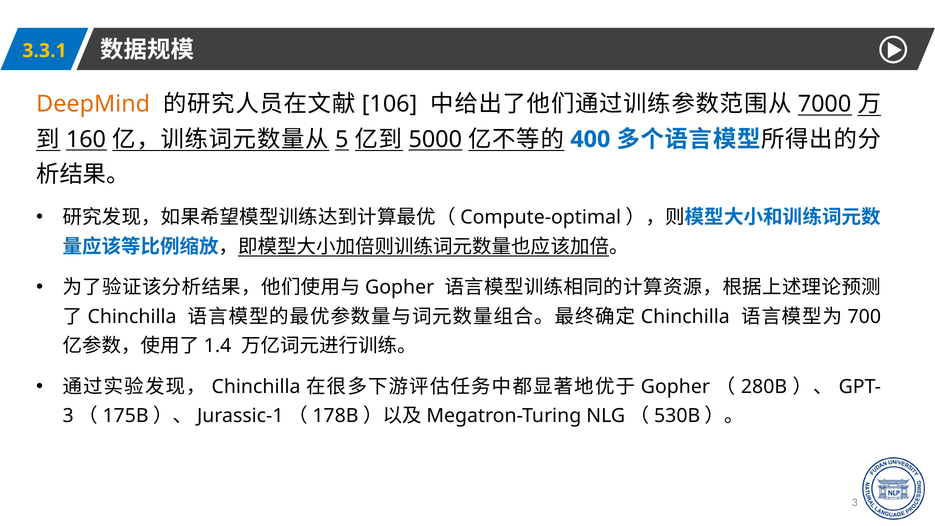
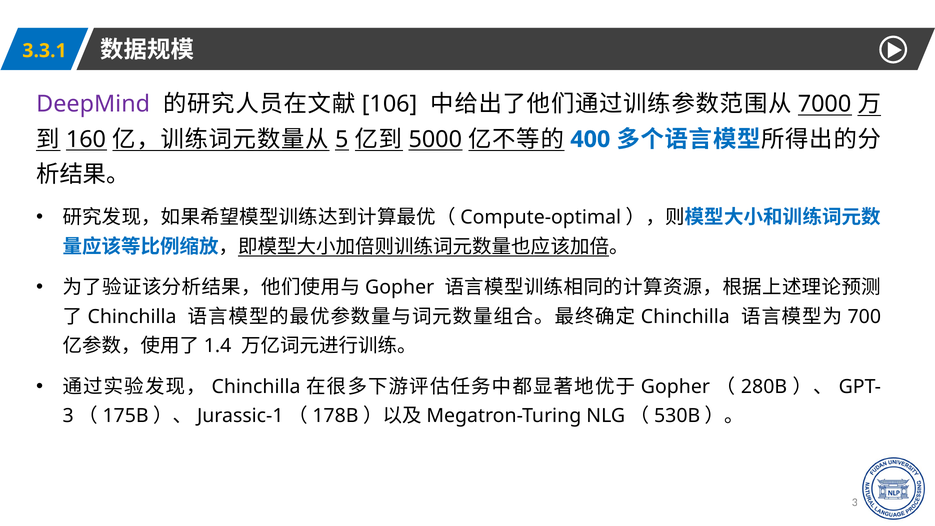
DeepMind colour: orange -> purple
